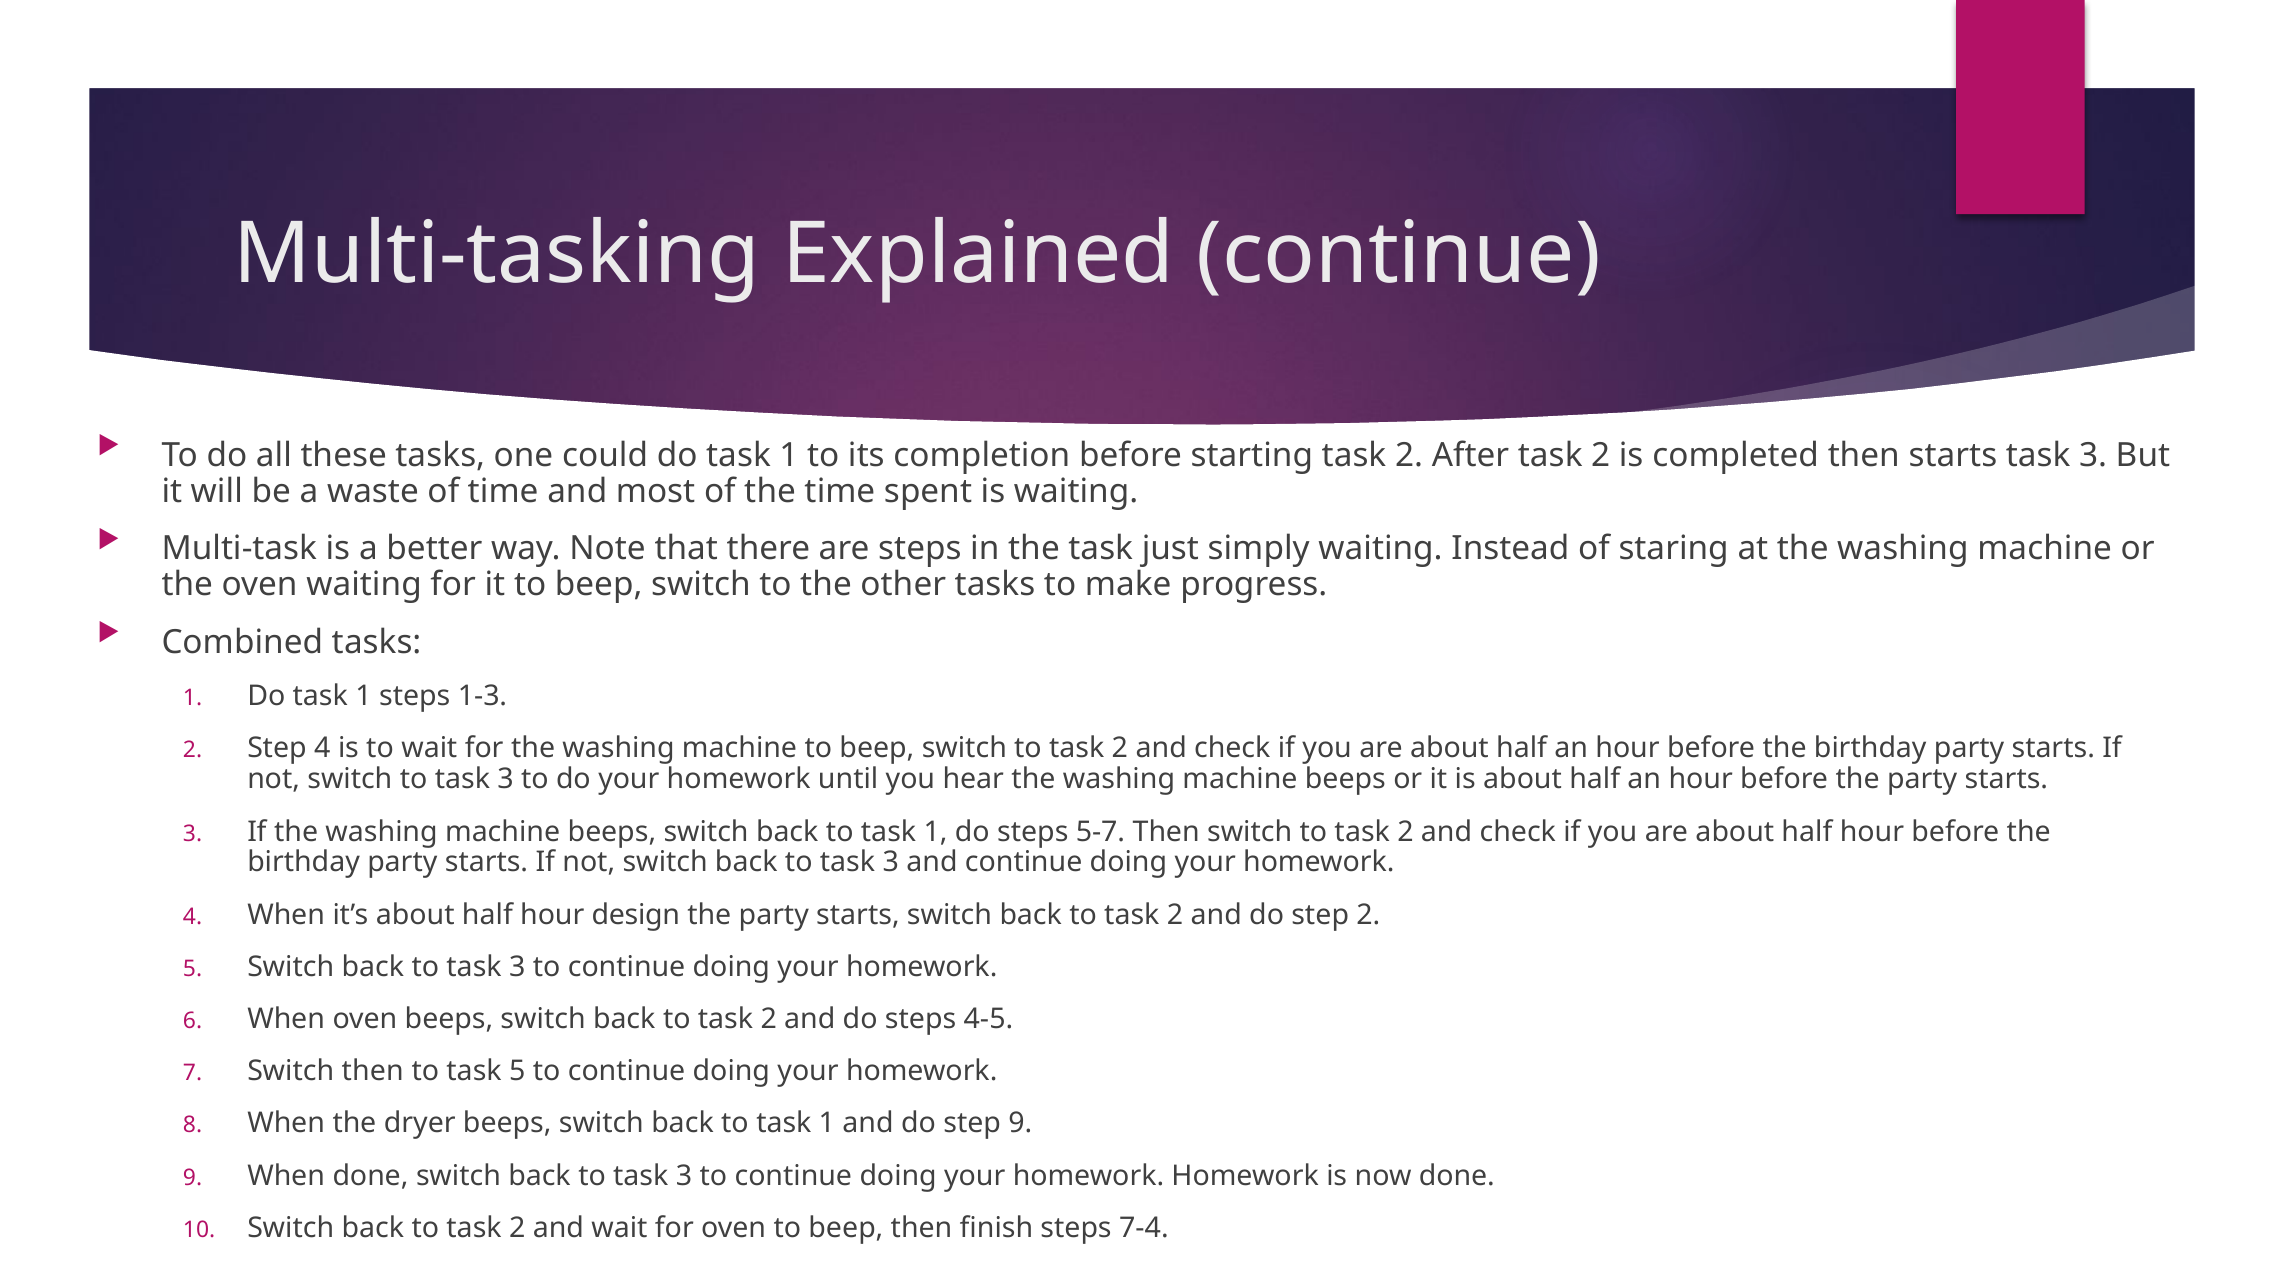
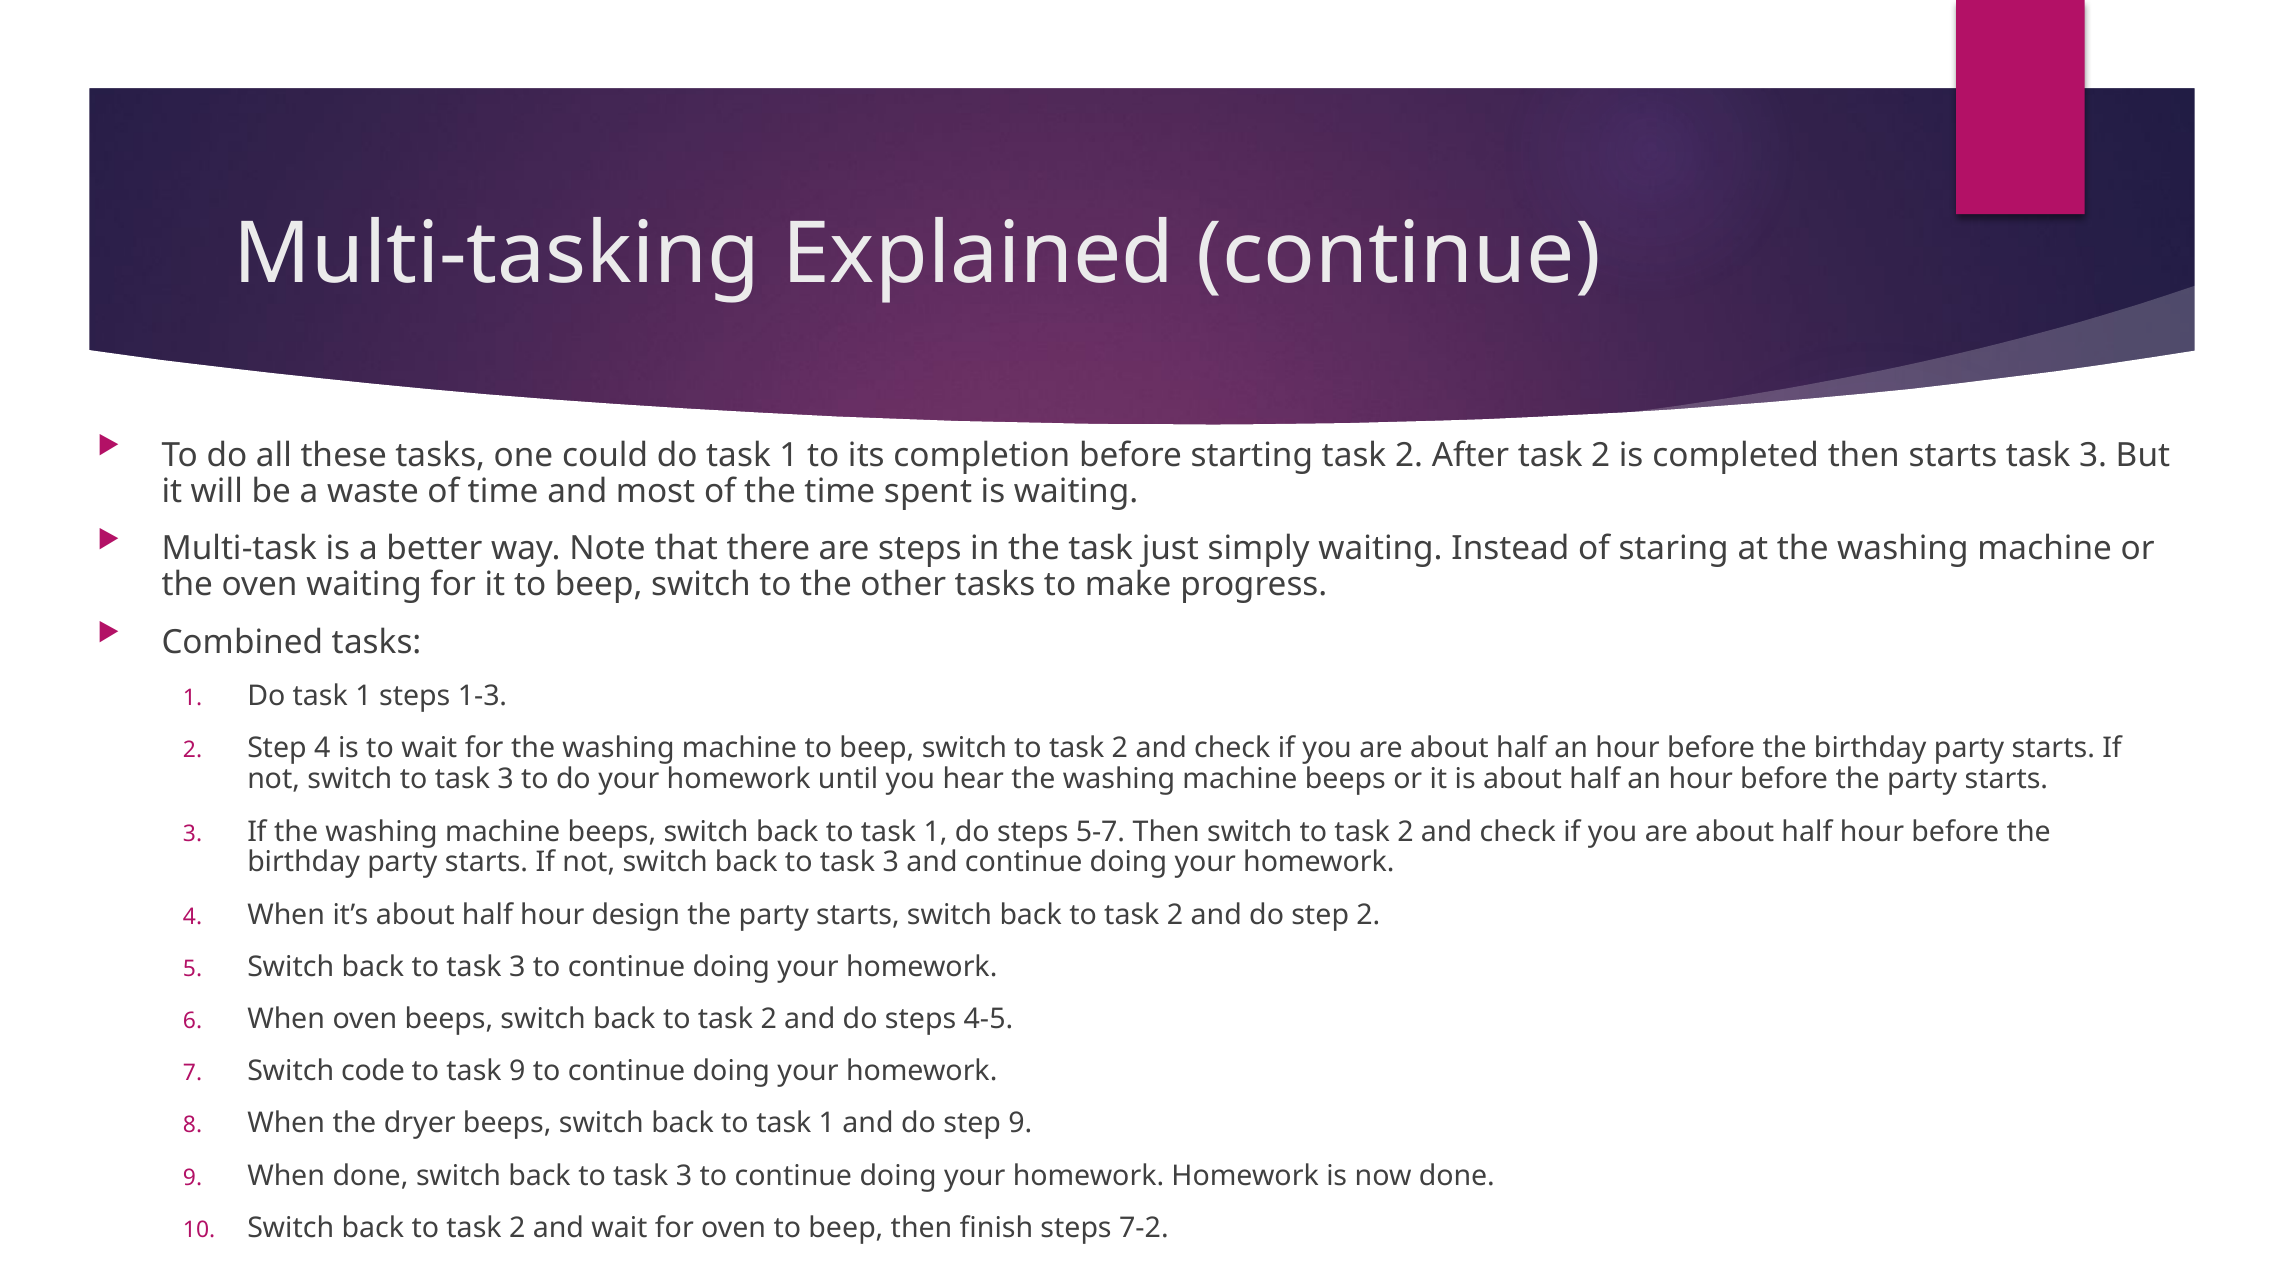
Switch then: then -> code
task 5: 5 -> 9
7-4: 7-4 -> 7-2
